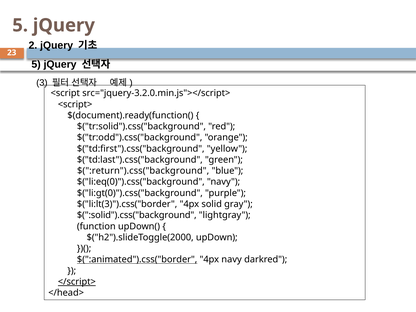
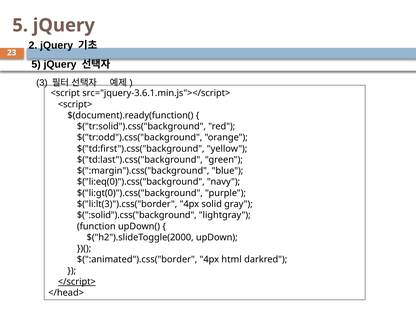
src="jquery-3.2.0.min.js"></script>: src="jquery-3.2.0.min.js"></script> -> src="jquery-3.6.1.min.js"></script>
$(":return").css("background: $(":return").css("background -> $(":margin").css("background
$(":animated").css("border underline: present -> none
4px navy: navy -> html
